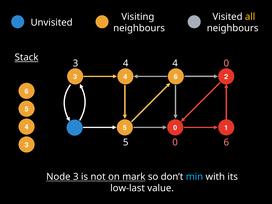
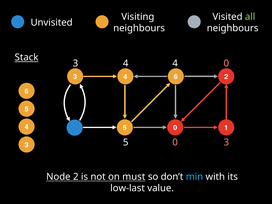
all colour: yellow -> light green
6 at (226, 142): 6 -> 3
Node 3: 3 -> 2
mark: mark -> must
